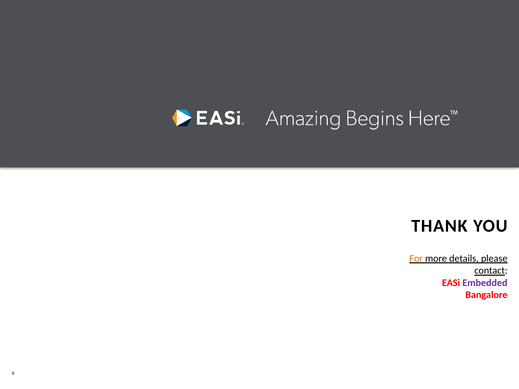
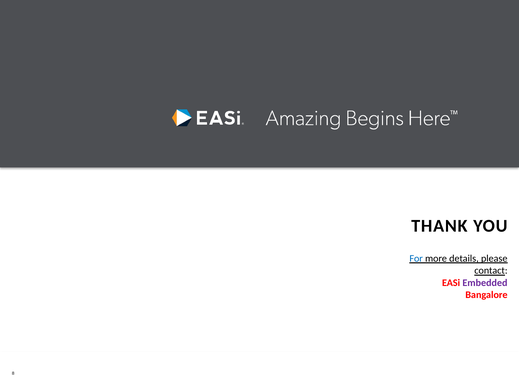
For colour: orange -> blue
